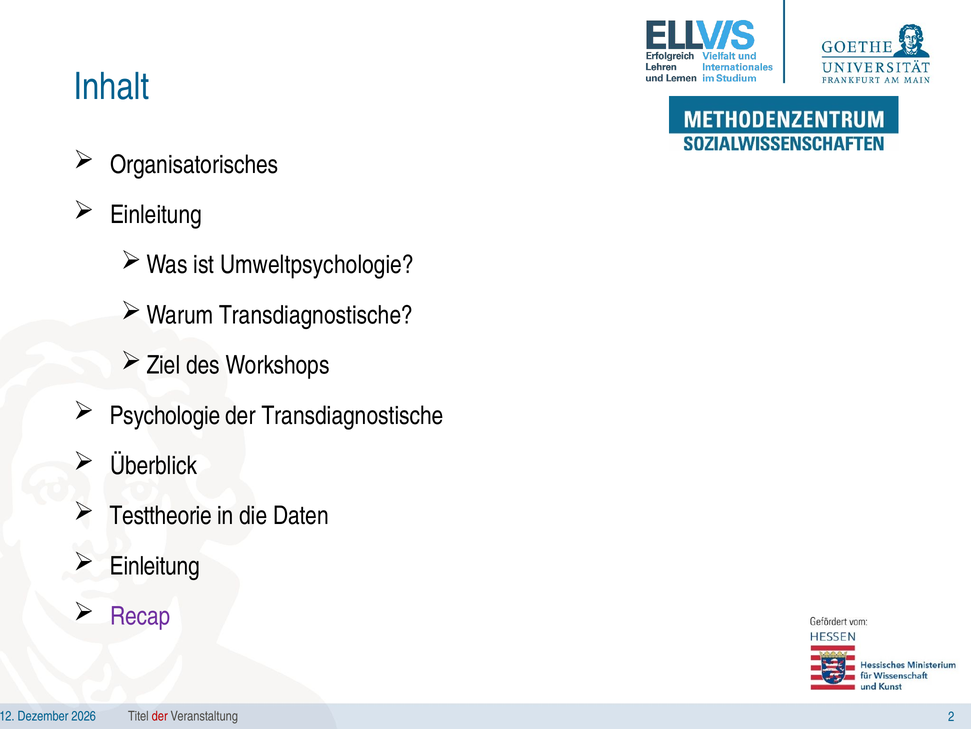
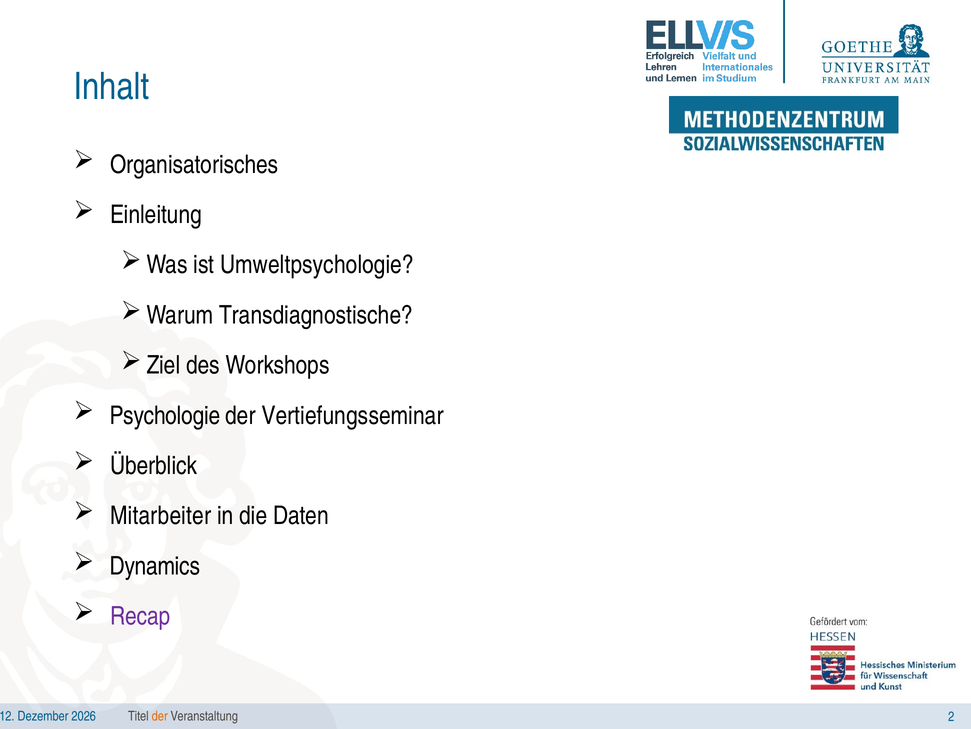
der Transdiagnostische: Transdiagnostische -> Vertiefungsseminar
Testtheorie: Testtheorie -> Mitarbeiter
Einleitung at (155, 566): Einleitung -> Dynamics
der at (160, 716) colour: red -> orange
